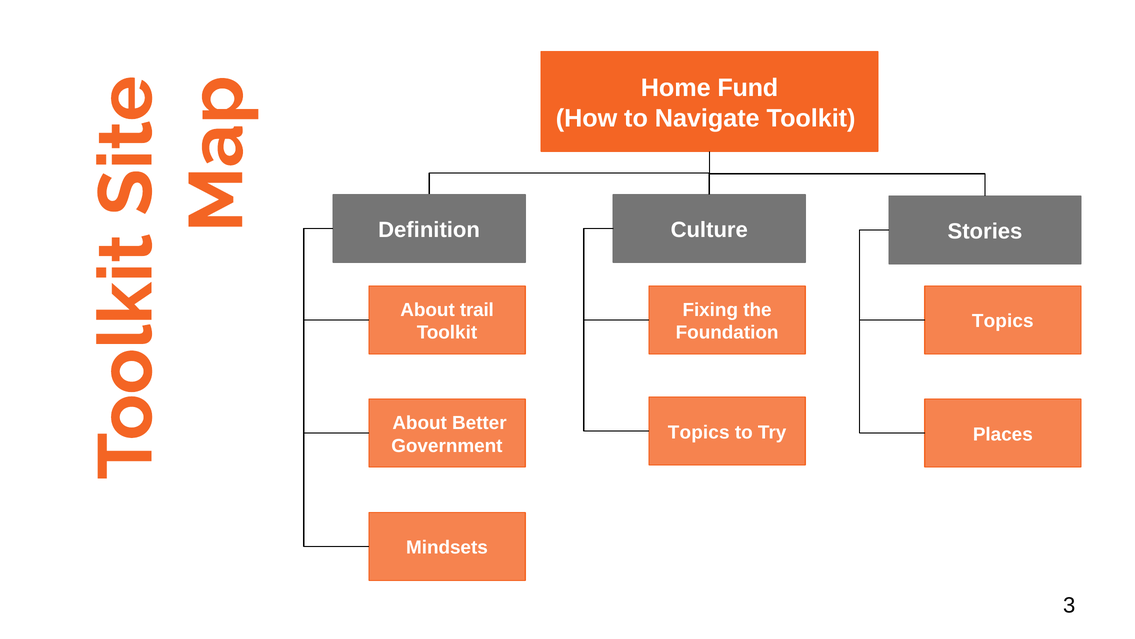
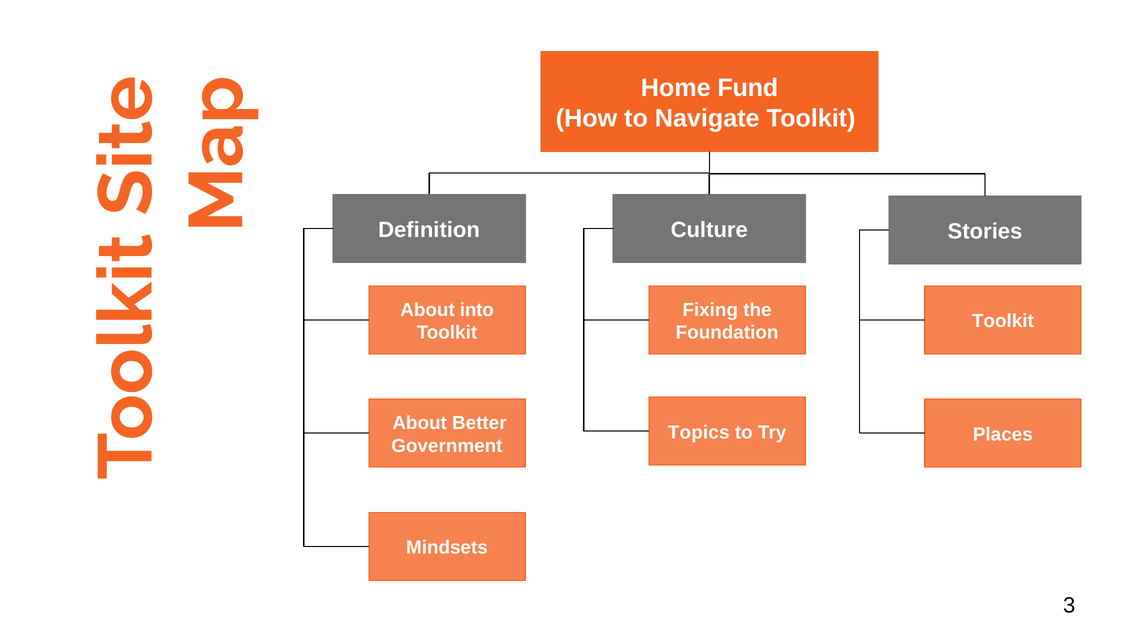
trail: trail -> into
Topics at (1003, 321): Topics -> Toolkit
